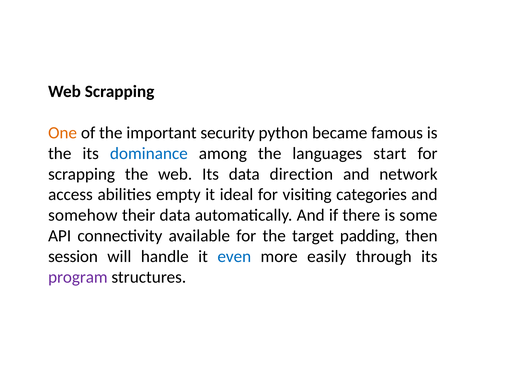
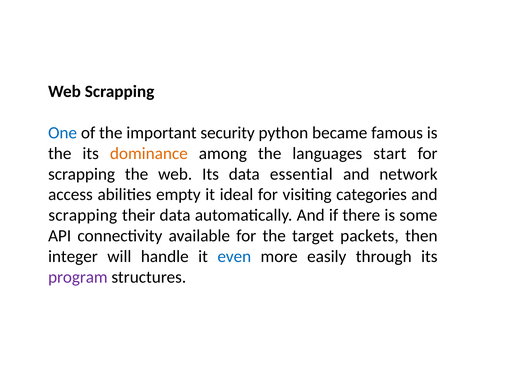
One colour: orange -> blue
dominance colour: blue -> orange
direction: direction -> essential
somehow at (83, 215): somehow -> scrapping
padding: padding -> packets
session: session -> integer
